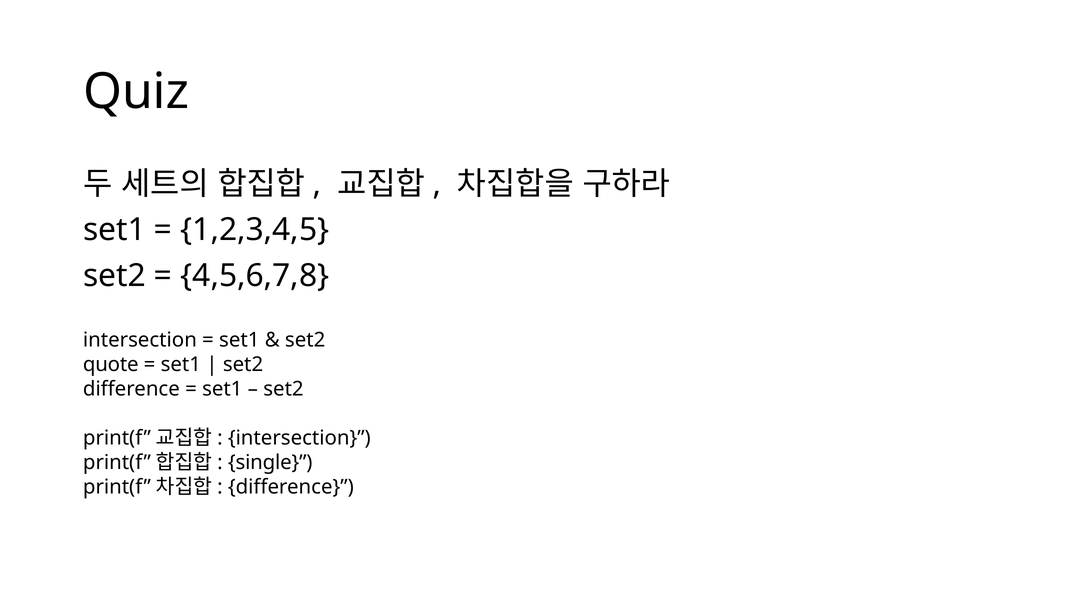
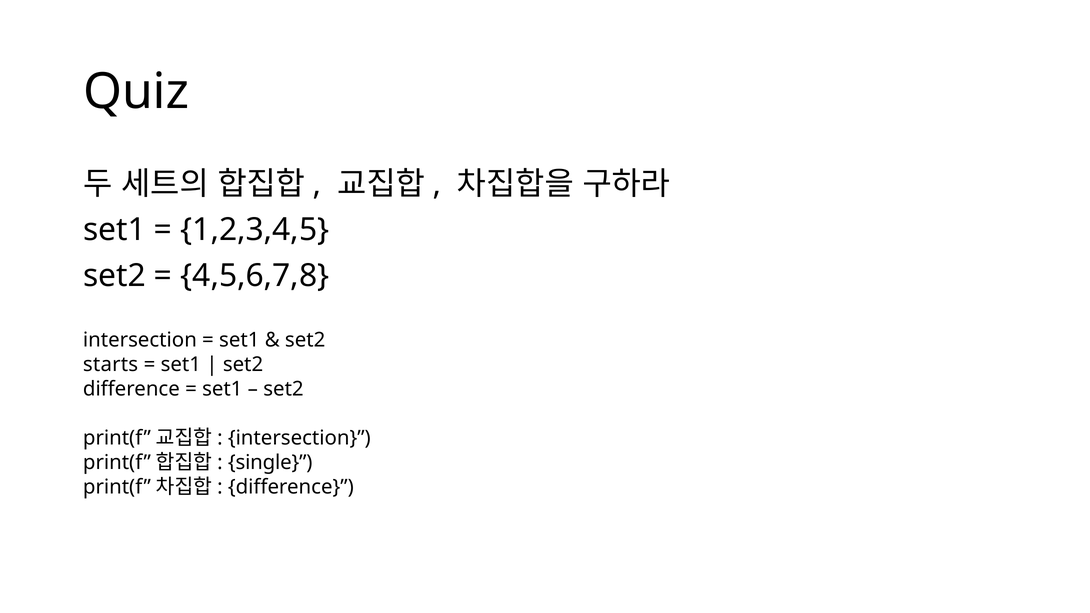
quote: quote -> starts
